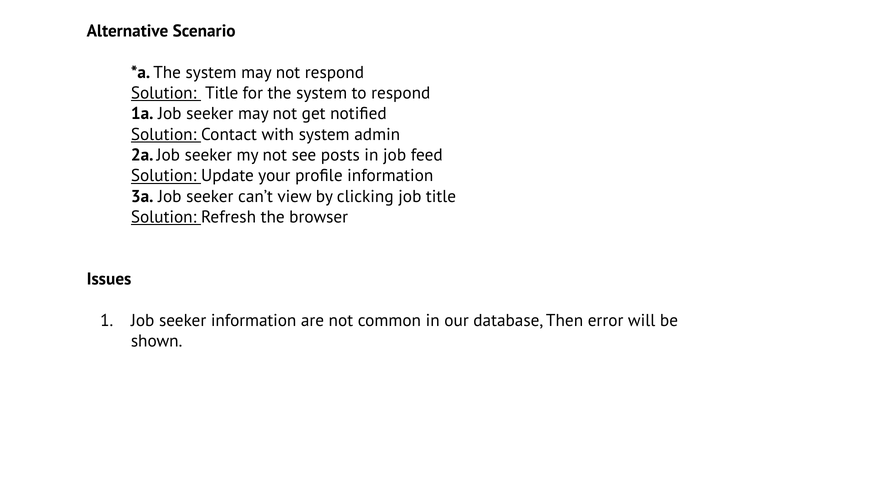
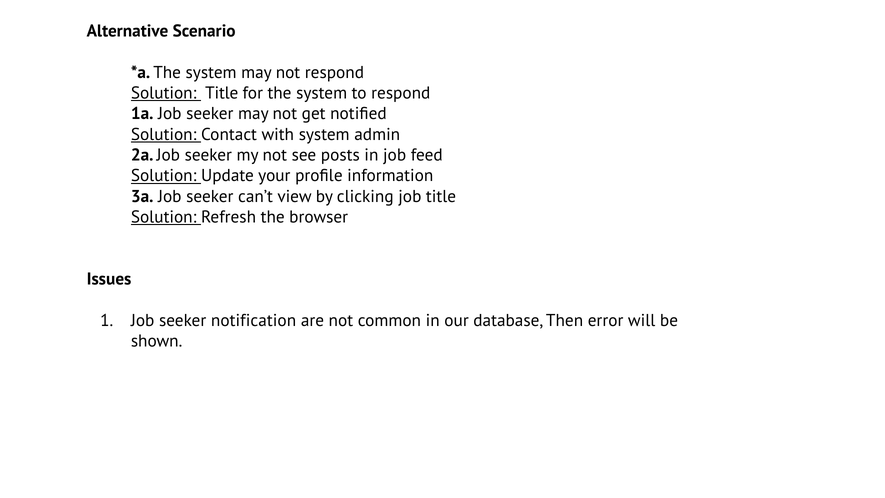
seeker information: information -> notification
